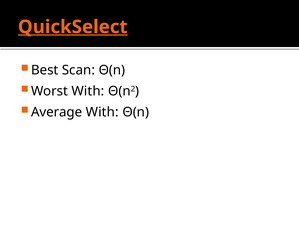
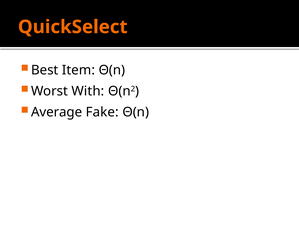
QuickSelect underline: present -> none
Scan: Scan -> Item
Average With: With -> Fake
